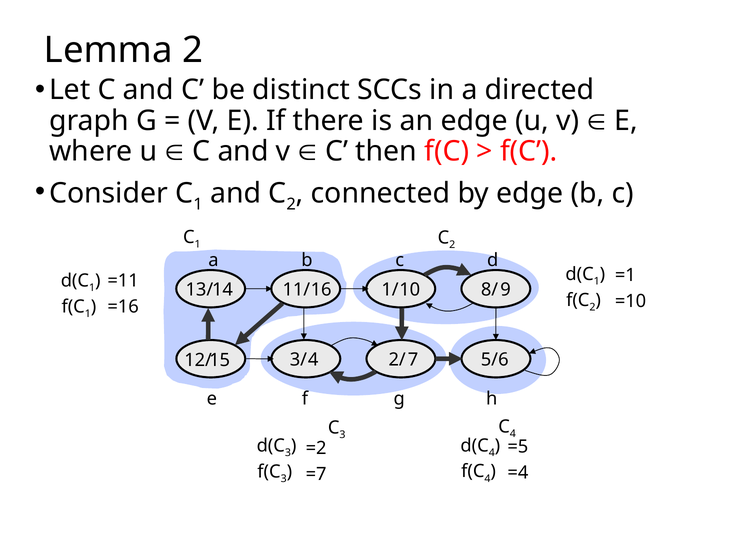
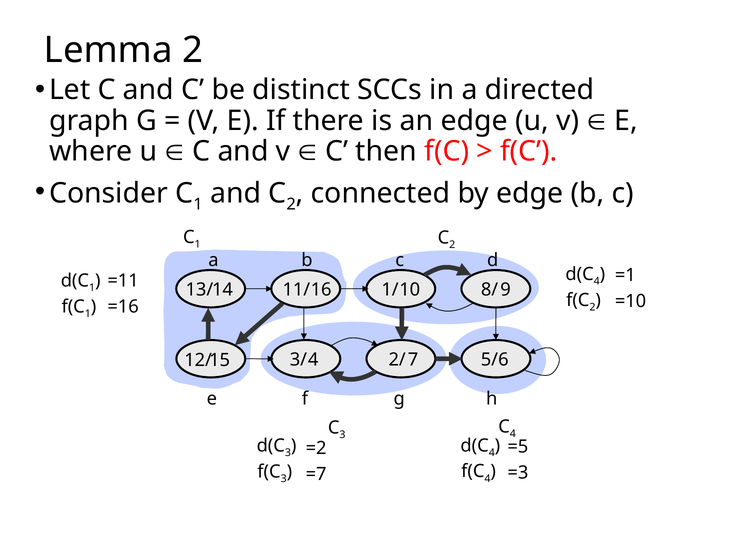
1 at (597, 281): 1 -> 4
=4: =4 -> =3
